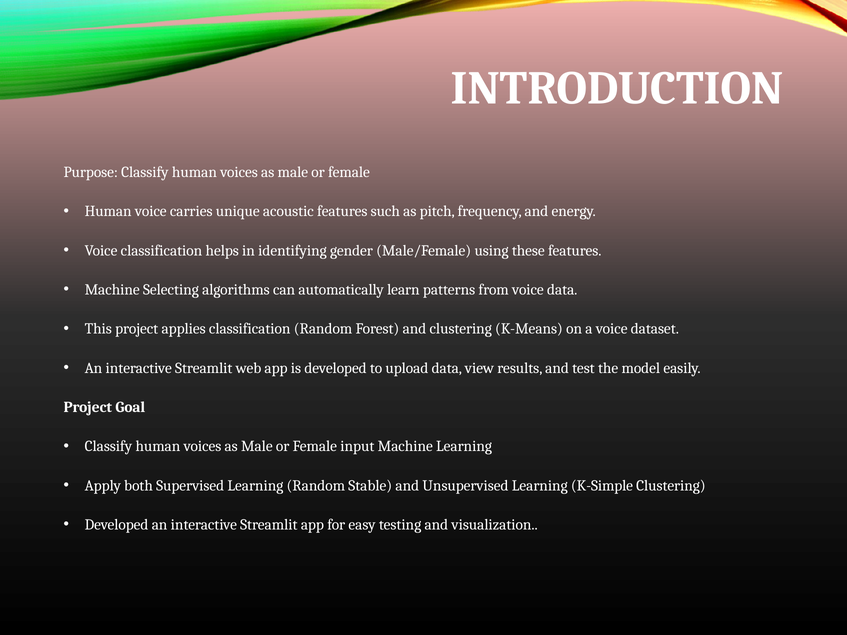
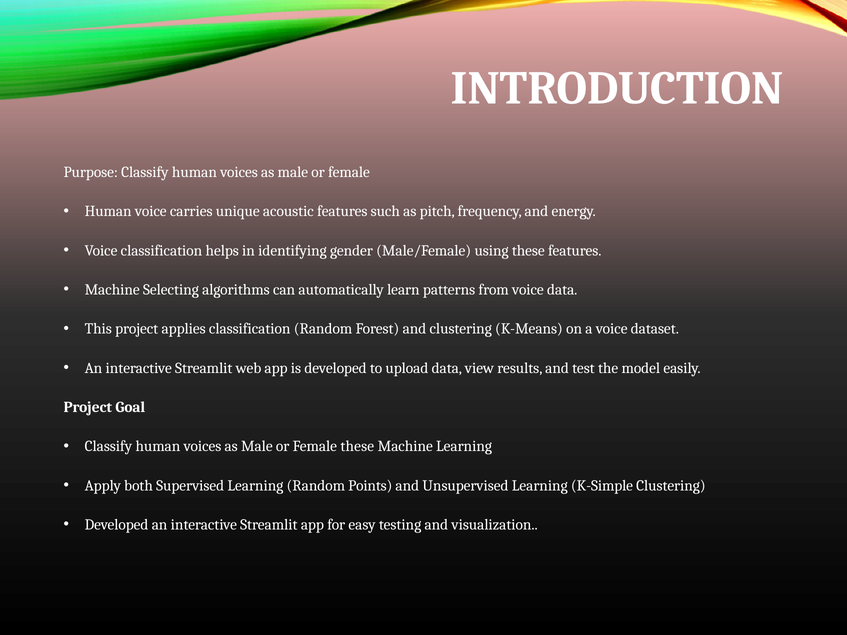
Female input: input -> these
Stable: Stable -> Points
